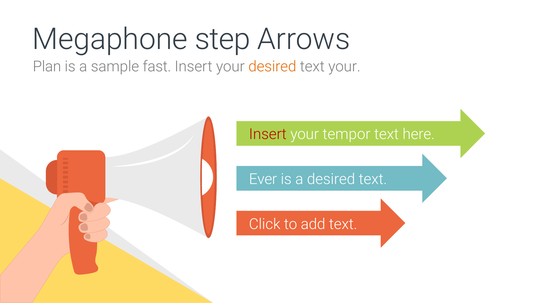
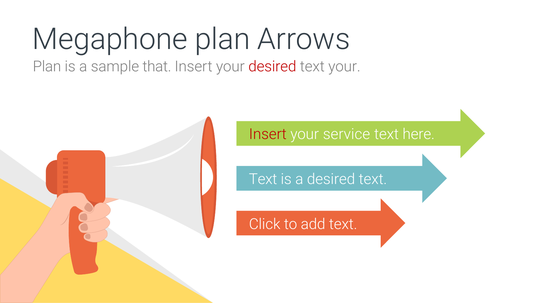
Megaphone step: step -> plan
fast: fast -> that
desired at (272, 67) colour: orange -> red
tempor: tempor -> service
Ever at (263, 179): Ever -> Text
